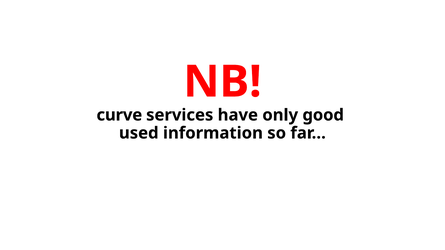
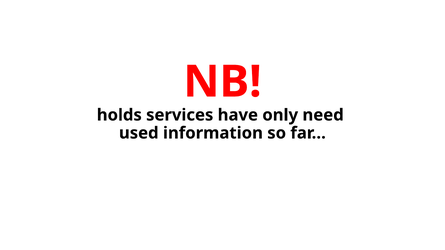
curve: curve -> holds
good: good -> need
